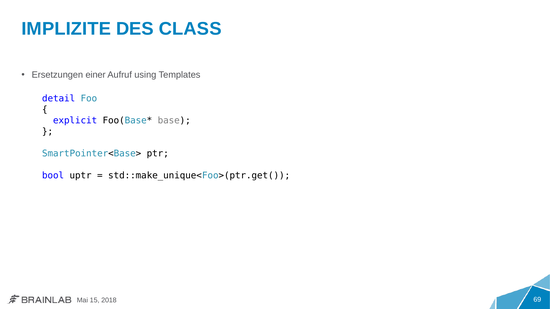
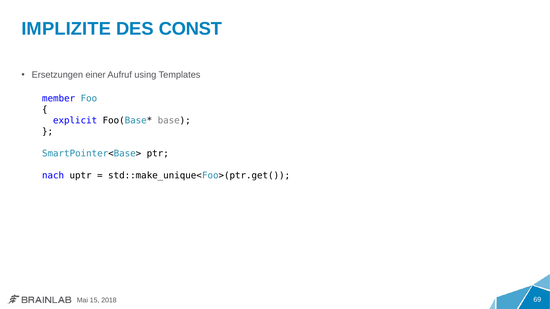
CLASS: CLASS -> CONST
detail: detail -> member
bool: bool -> nach
